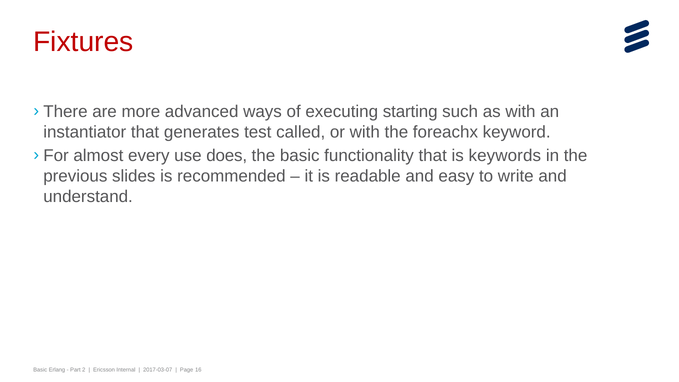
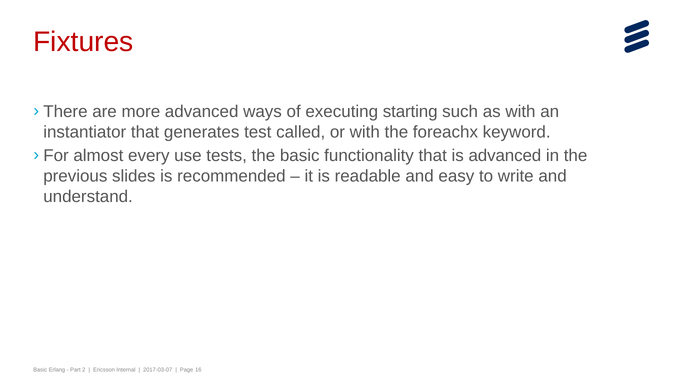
does: does -> tests
is keywords: keywords -> advanced
